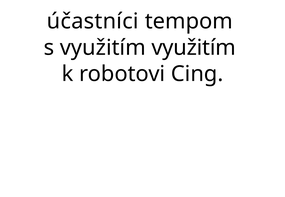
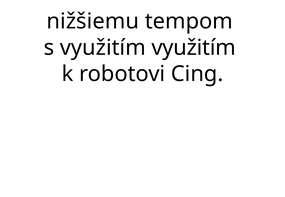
účastníci: účastníci -> nižšiemu
